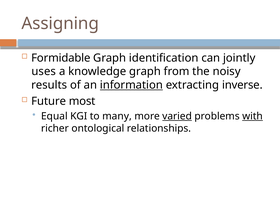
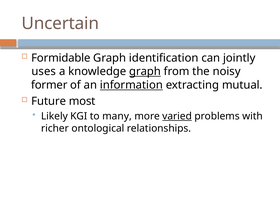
Assigning: Assigning -> Uncertain
graph at (145, 71) underline: none -> present
results: results -> former
inverse: inverse -> mutual
Equal: Equal -> Likely
with underline: present -> none
